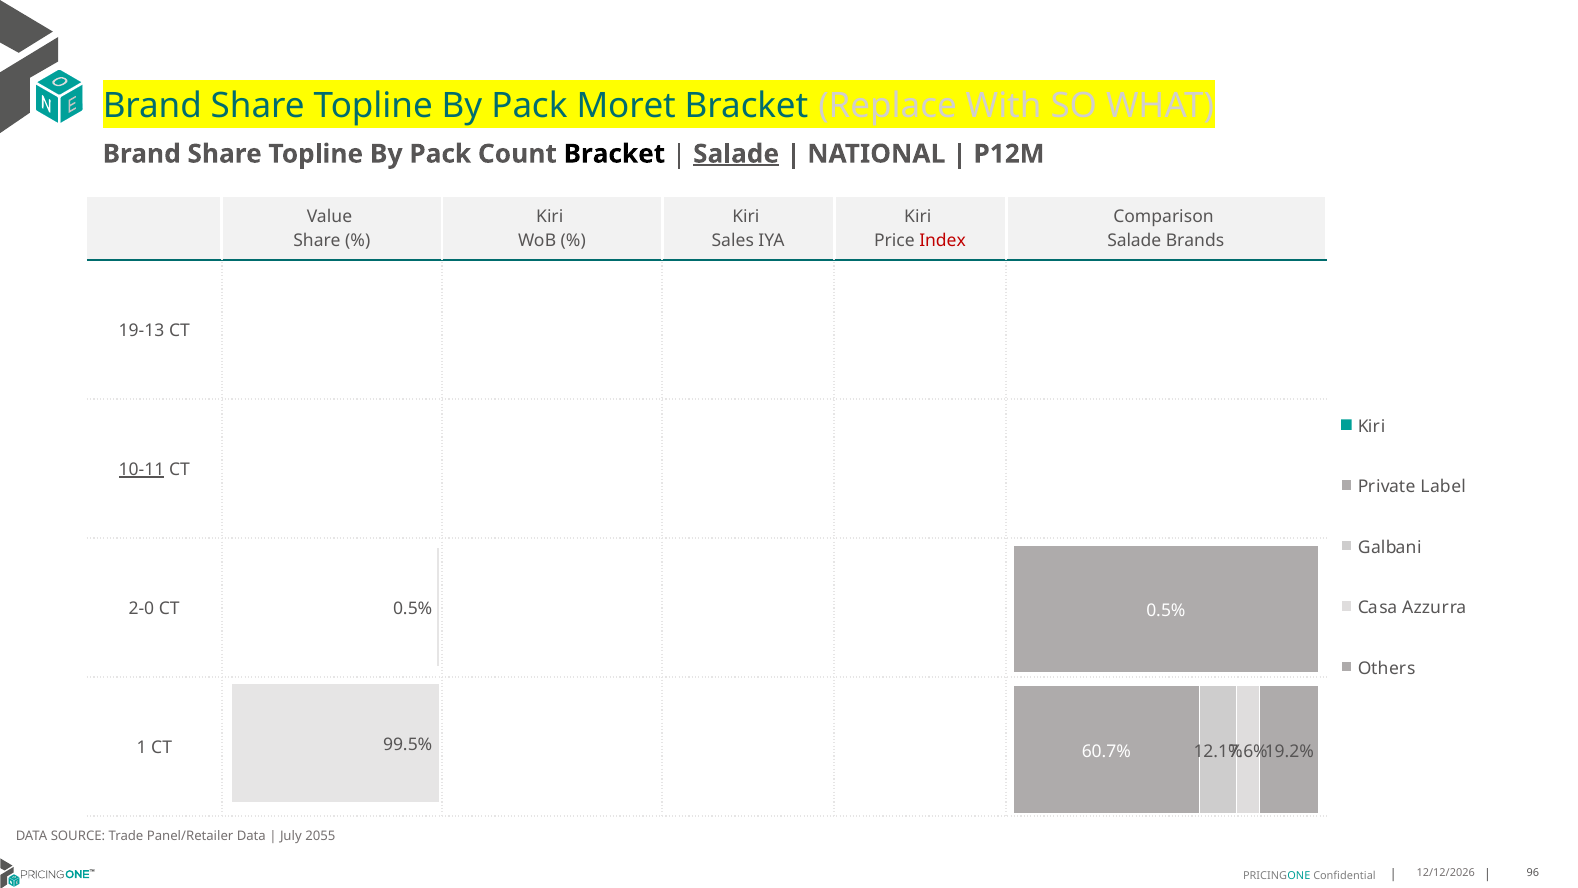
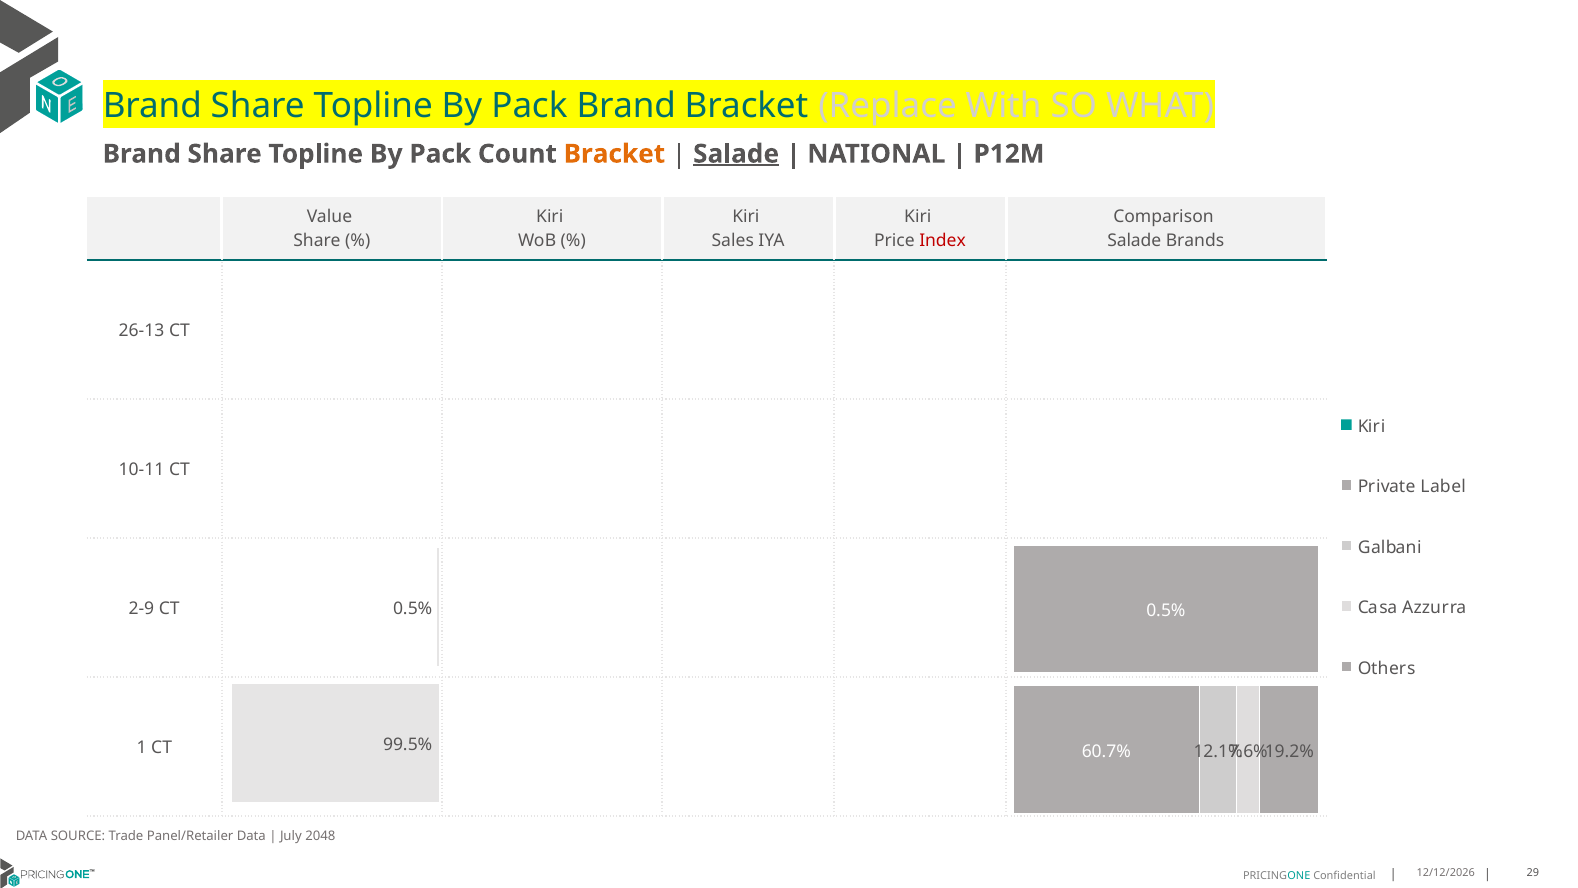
Pack Moret: Moret -> Brand
Bracket at (614, 154) colour: black -> orange
19-13: 19-13 -> 26-13
10-11 underline: present -> none
2-0: 2-0 -> 2-9
2055: 2055 -> 2048
96: 96 -> 29
